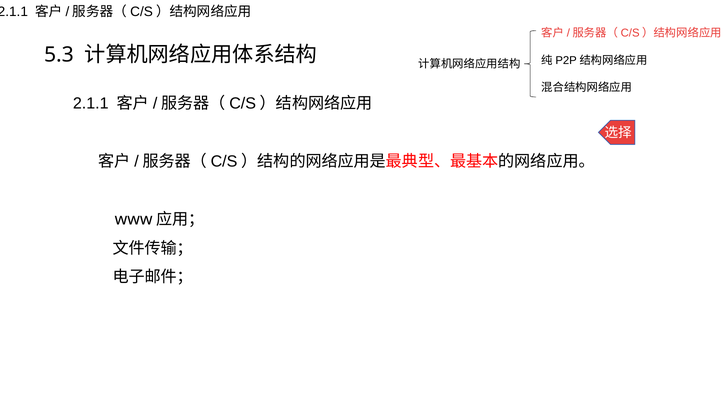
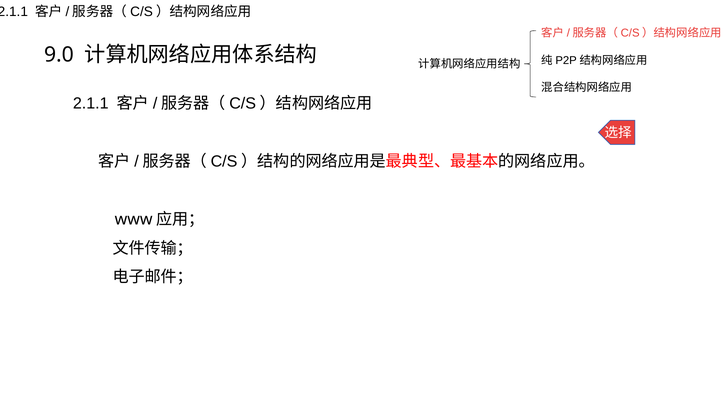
5.3: 5.3 -> 9.0
